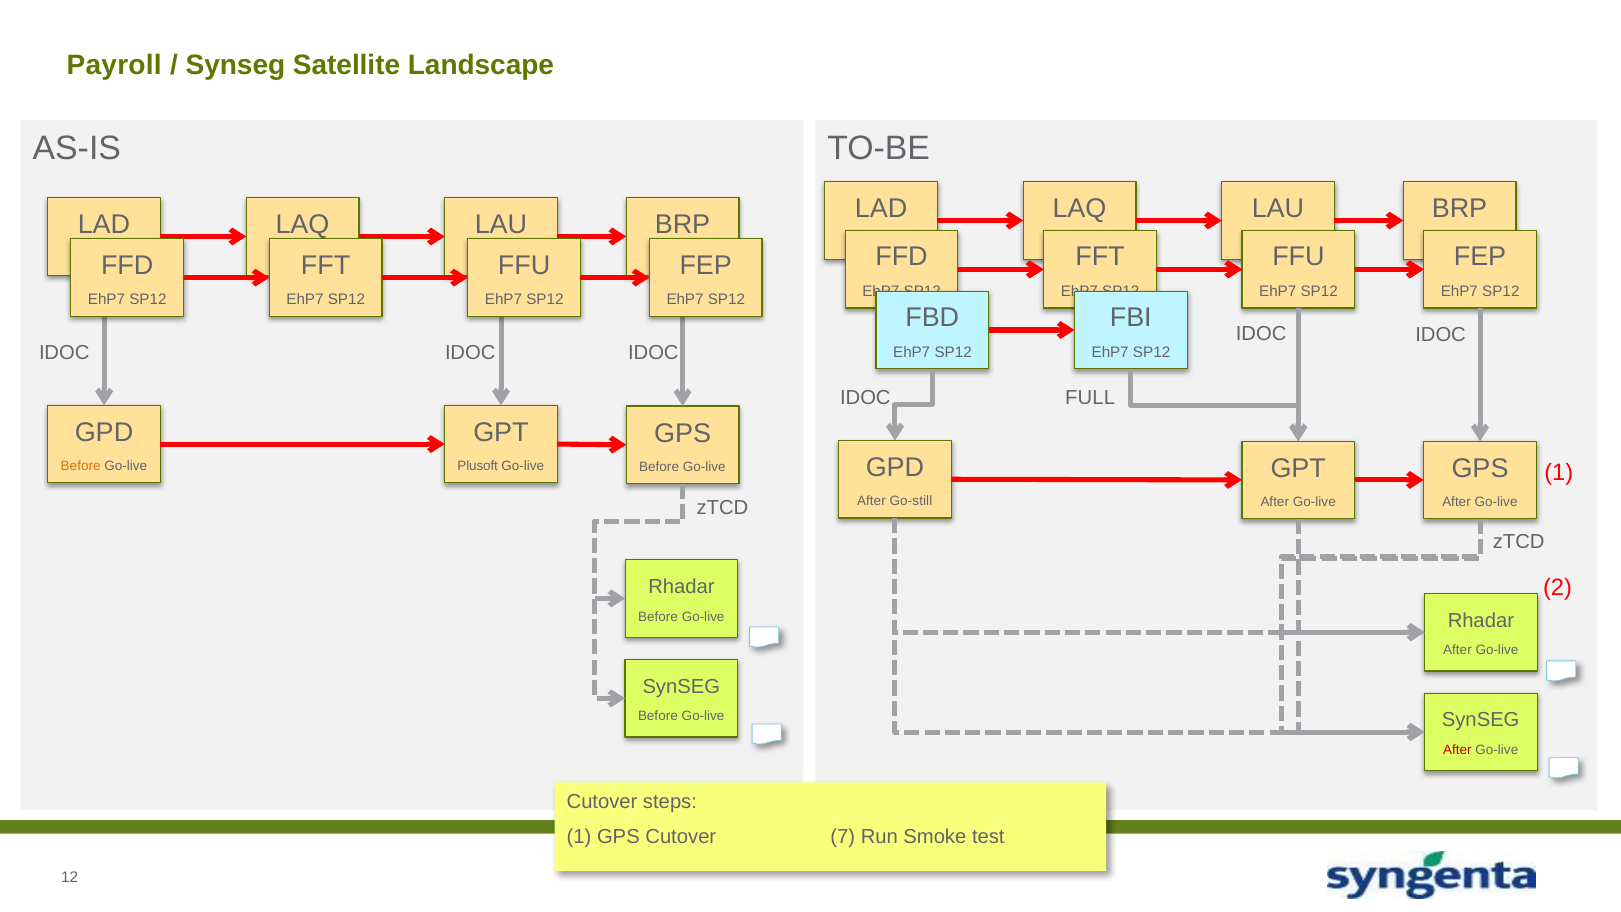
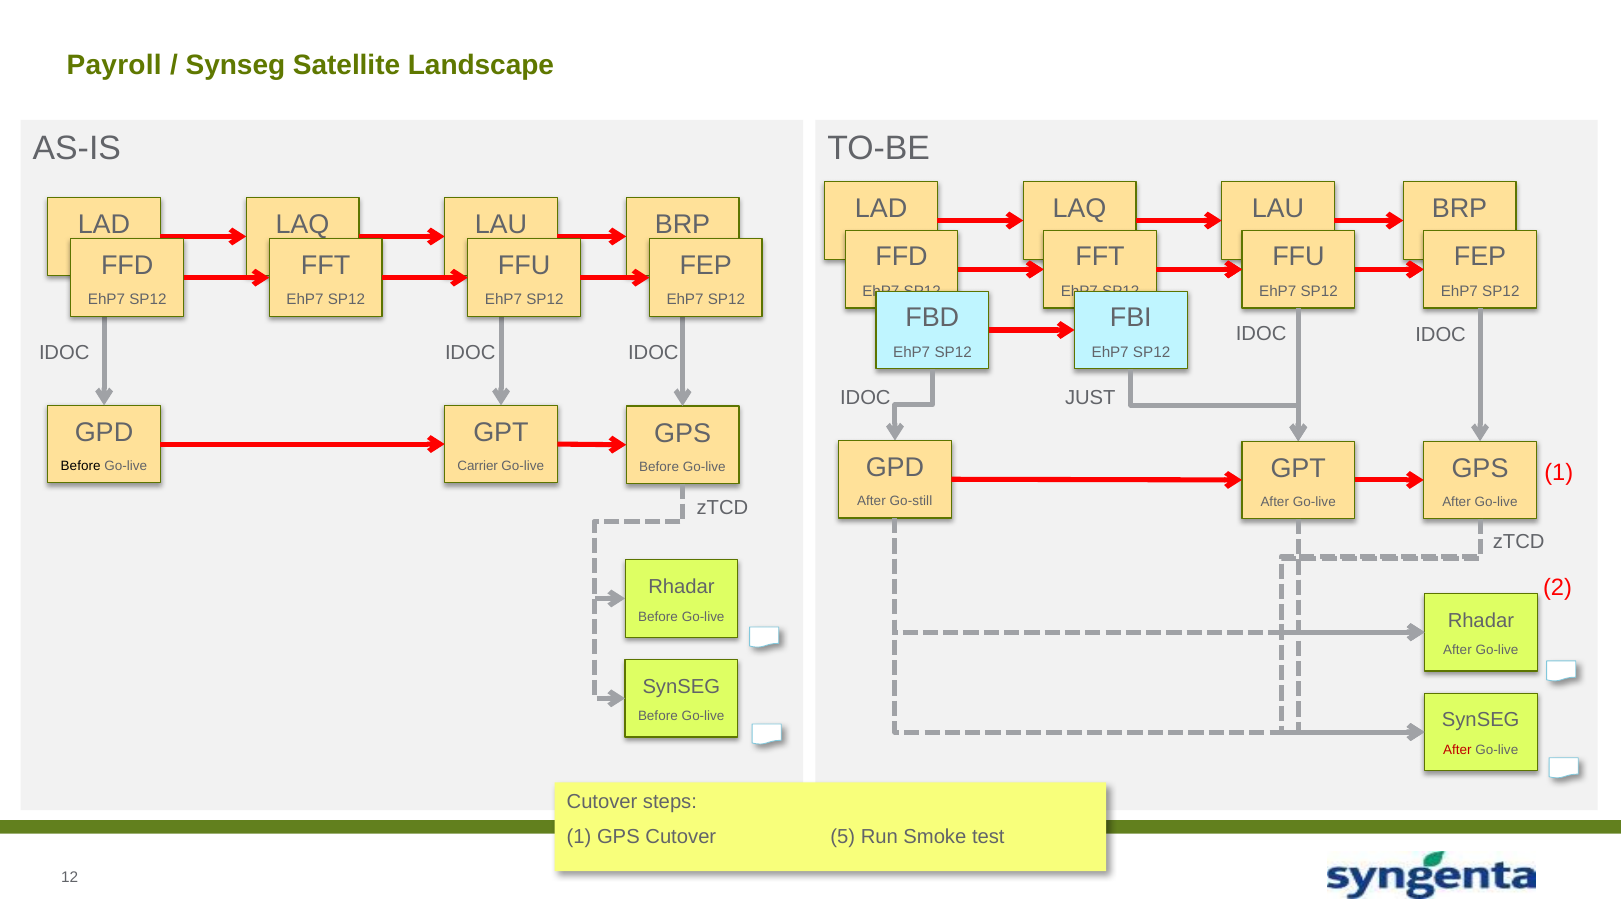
FULL: FULL -> JUST
Before at (81, 466) colour: orange -> black
Plusoft: Plusoft -> Carrier
7: 7 -> 5
